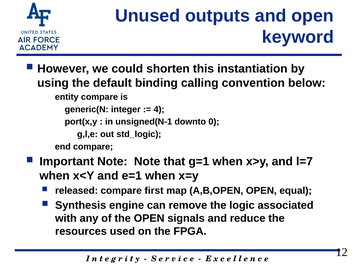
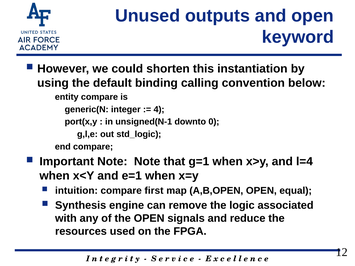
l=7: l=7 -> l=4
released: released -> intuition
